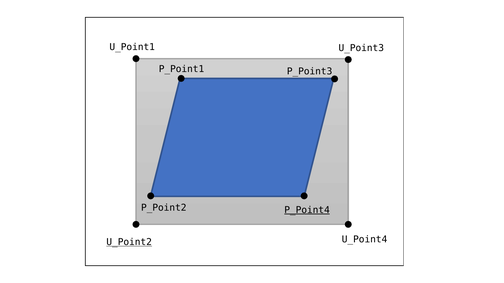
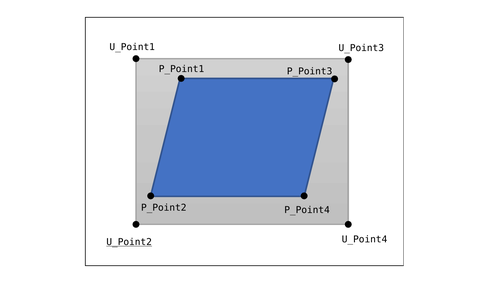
P_Point4 underline: present -> none
